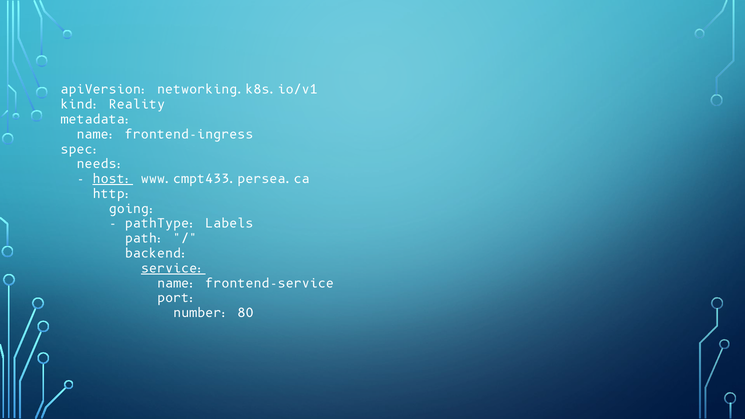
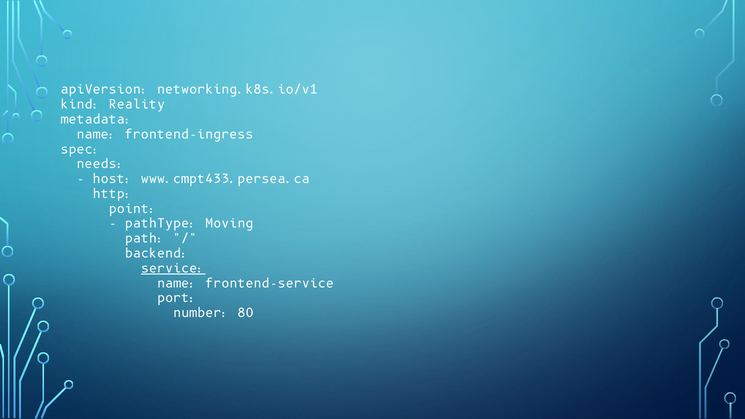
host underline: present -> none
going: going -> point
Labels: Labels -> Moving
